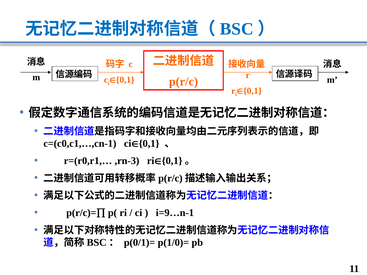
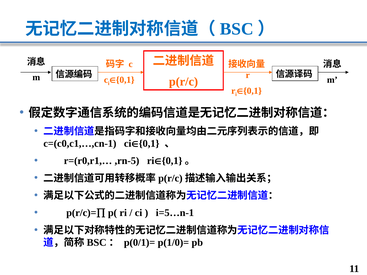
,rn-3: ,rn-3 -> ,rn-5
i=9…n-1: i=9…n-1 -> i=5…n-1
